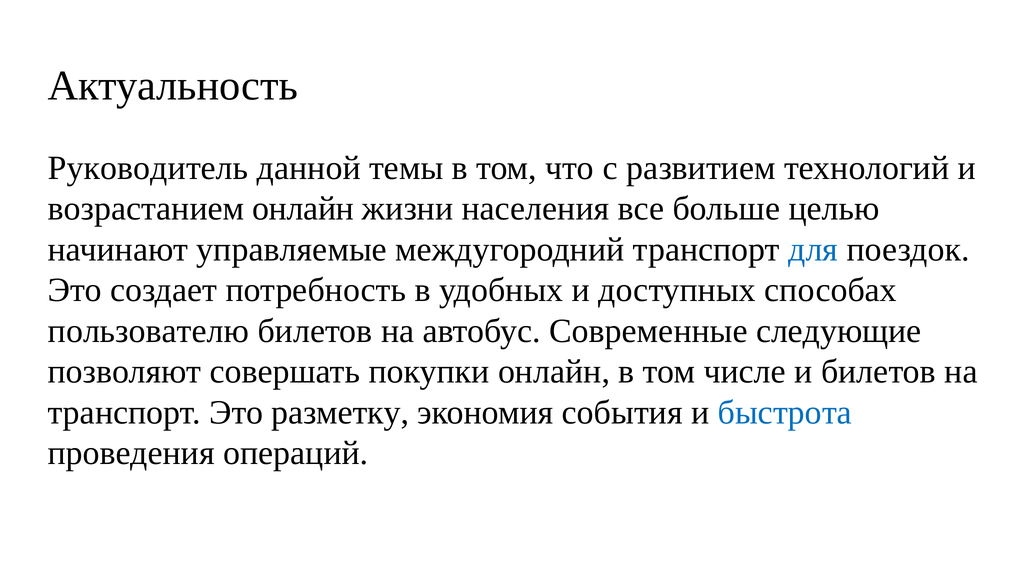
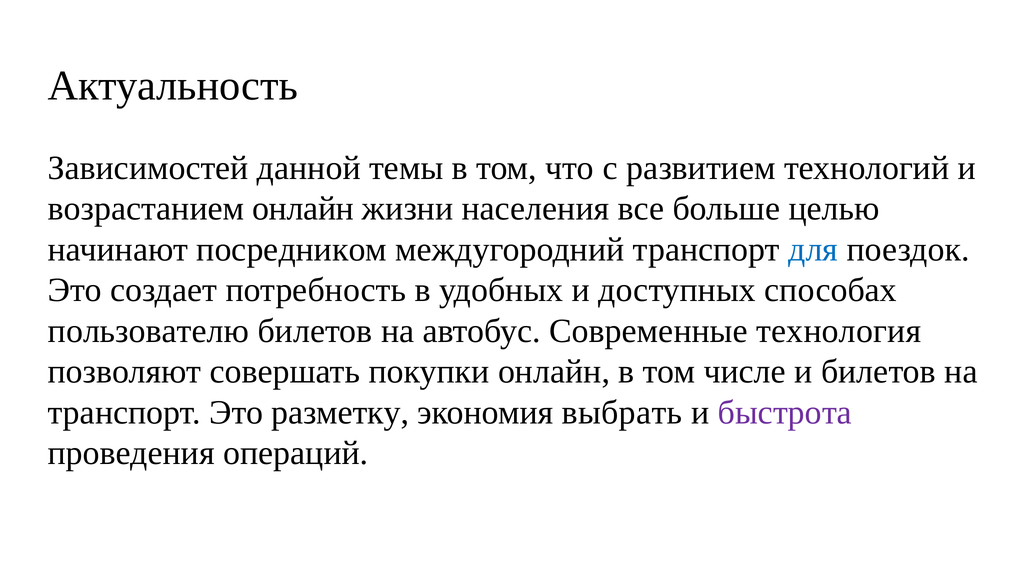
Руководитель: Руководитель -> Зависимостей
управляемые: управляемые -> посредником
следующие: следующие -> технология
события: события -> выбрать
быстрота colour: blue -> purple
